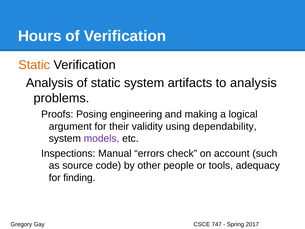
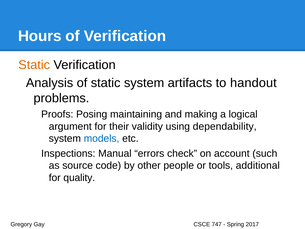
to analysis: analysis -> handout
engineering: engineering -> maintaining
models colour: purple -> blue
adequacy: adequacy -> additional
finding: finding -> quality
